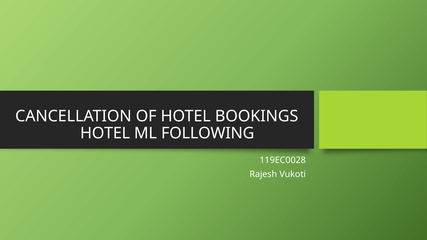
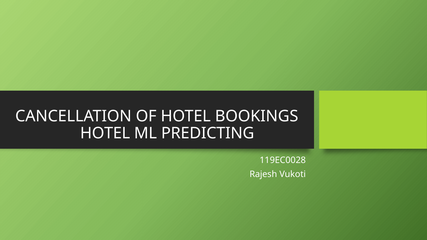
FOLLOWING: FOLLOWING -> PREDICTING
